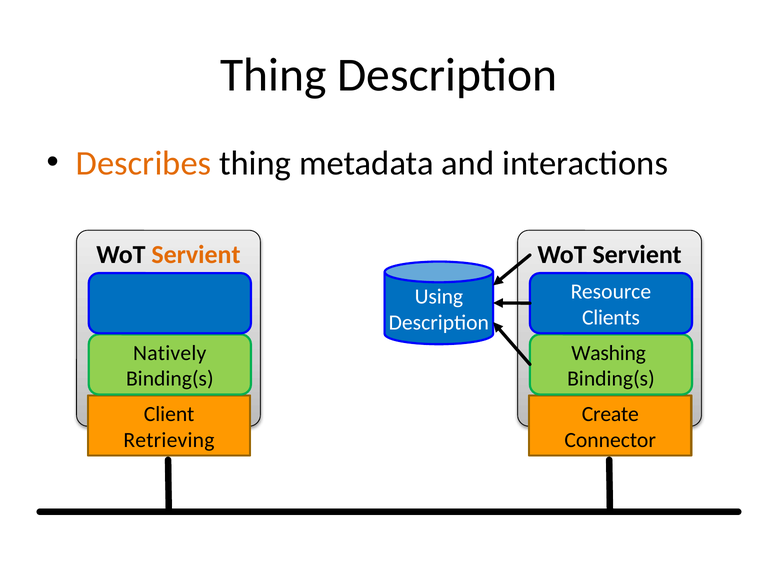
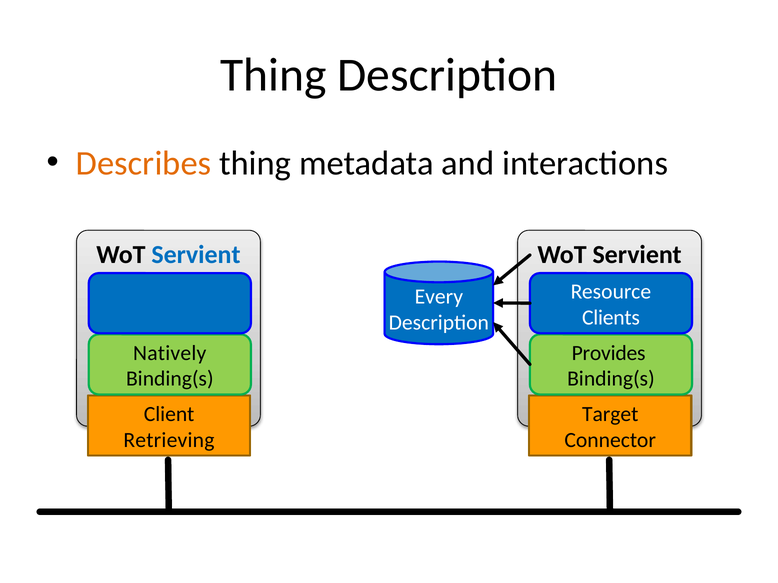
Servient at (196, 255) colour: orange -> blue
Using: Using -> Every
Washing: Washing -> Provides
Create: Create -> Target
